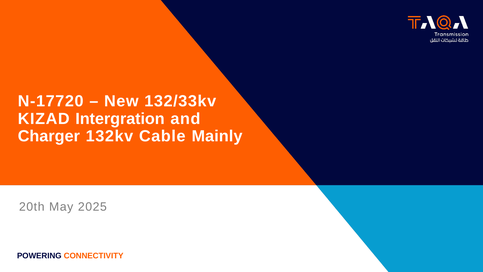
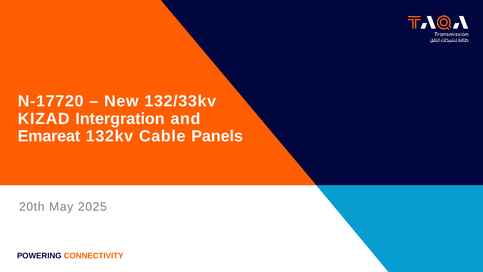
Charger: Charger -> Emareat
Mainly: Mainly -> Panels
